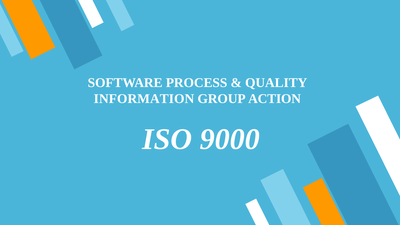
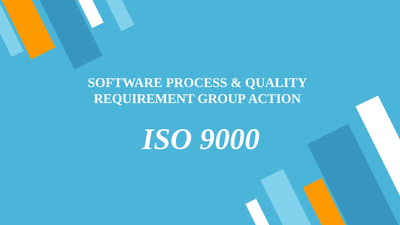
INFORMATION: INFORMATION -> REQUIREMENT
